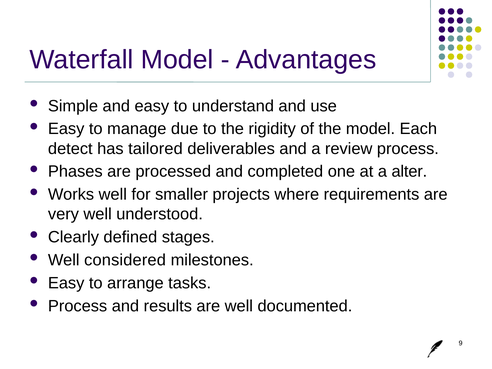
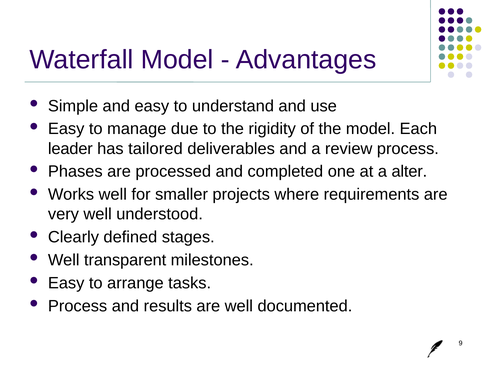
detect: detect -> leader
considered: considered -> transparent
